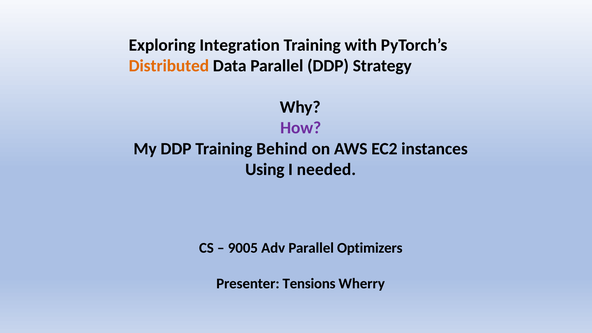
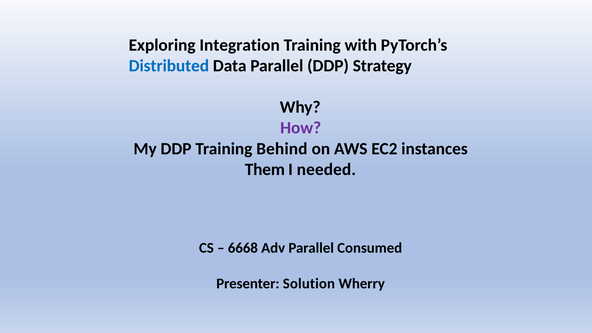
Distributed colour: orange -> blue
Using: Using -> Them
9005: 9005 -> 6668
Optimizers: Optimizers -> Consumed
Tensions: Tensions -> Solution
